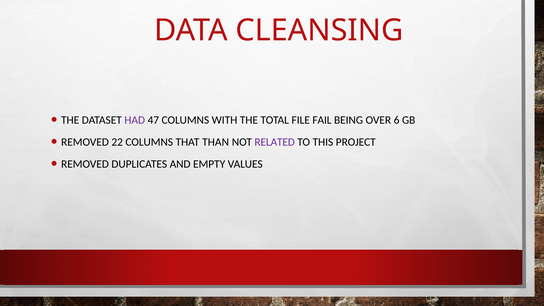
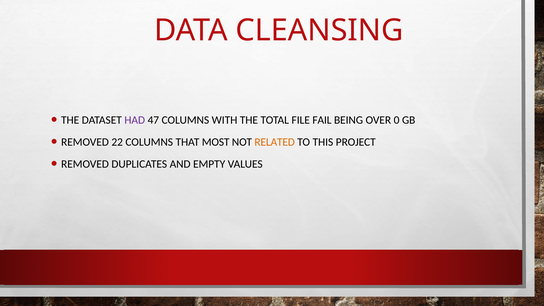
6: 6 -> 0
THAN: THAN -> MOST
RELATED colour: purple -> orange
